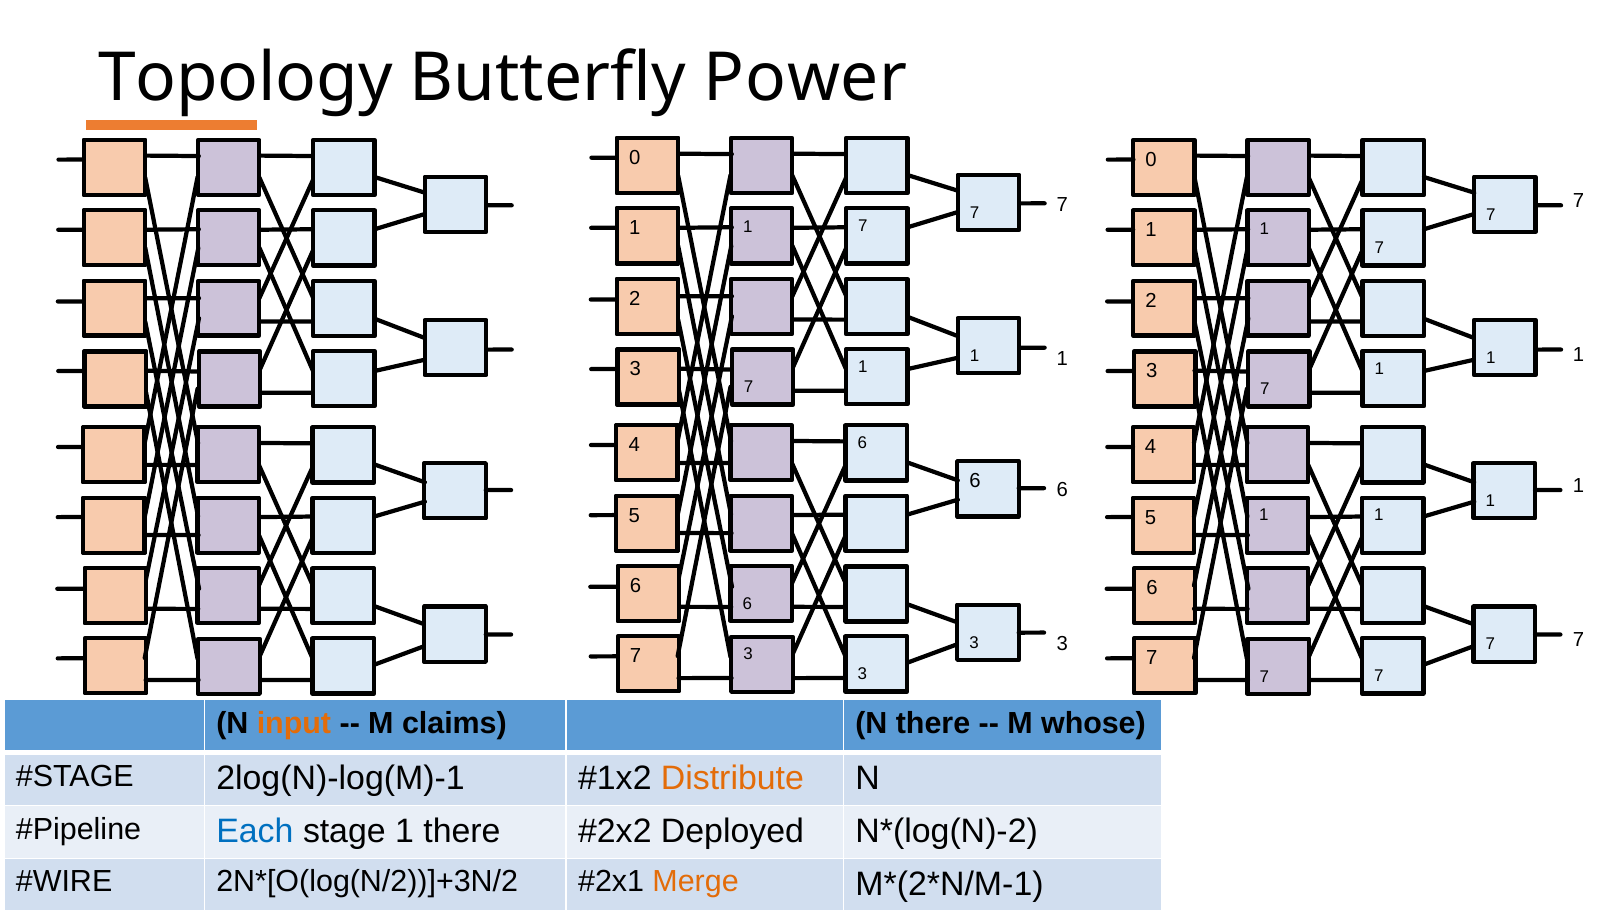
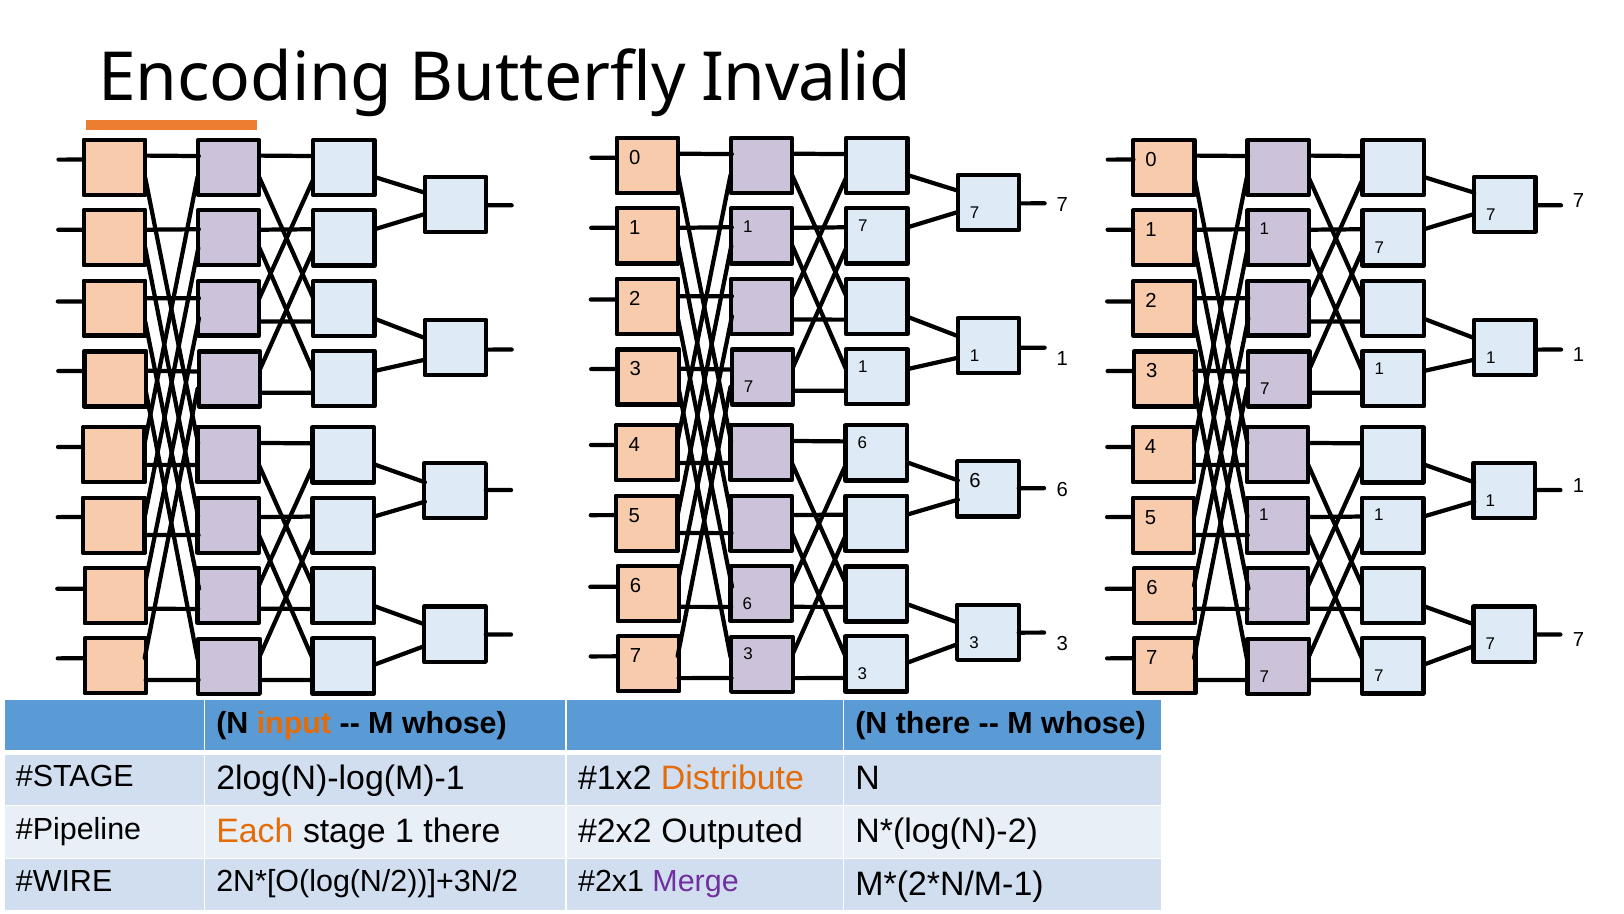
Topology: Topology -> Encoding
Power: Power -> Invalid
claims at (454, 723): claims -> whose
Each colour: blue -> orange
Deployed: Deployed -> Outputed
Merge colour: orange -> purple
